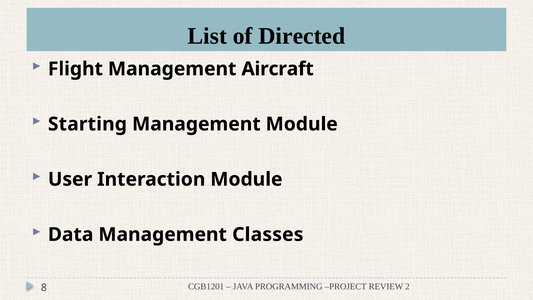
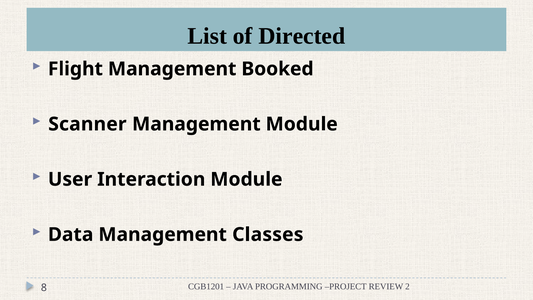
Aircraft: Aircraft -> Booked
Starting: Starting -> Scanner
